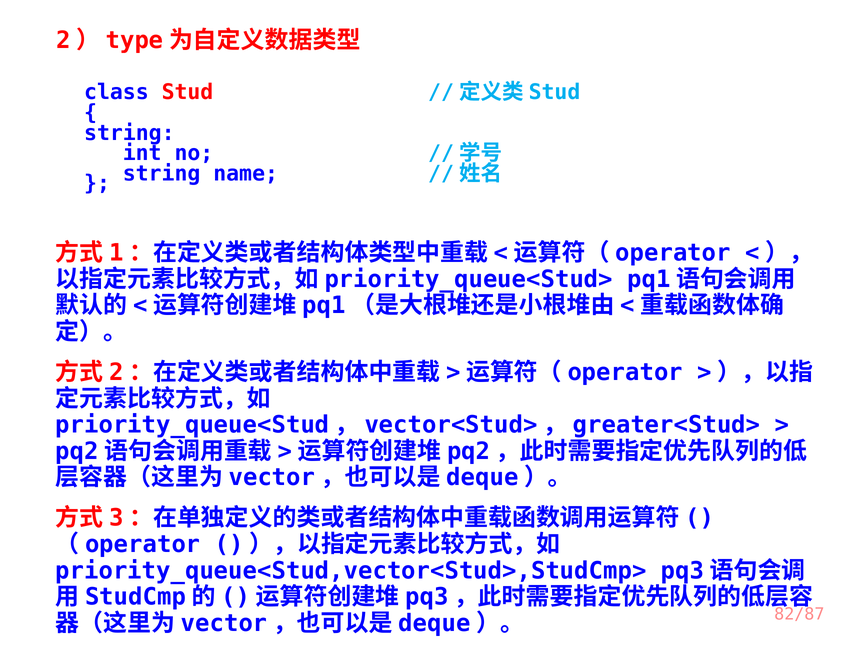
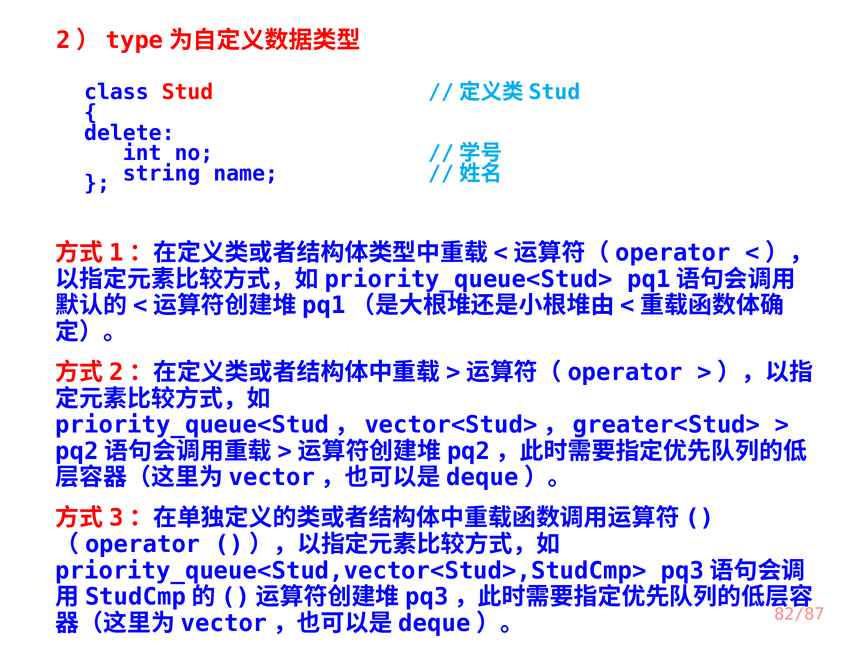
string at (129, 133): string -> delete
